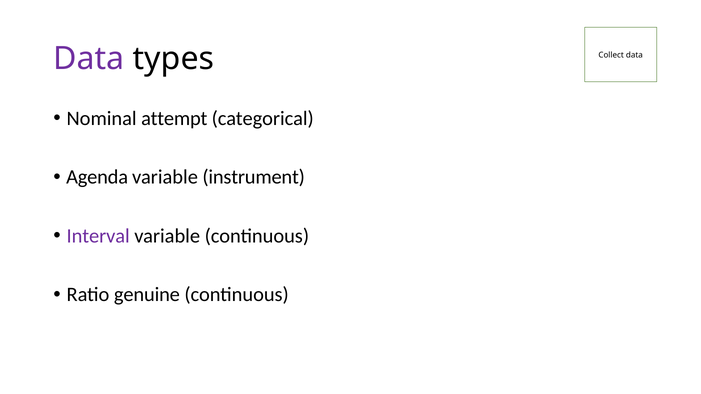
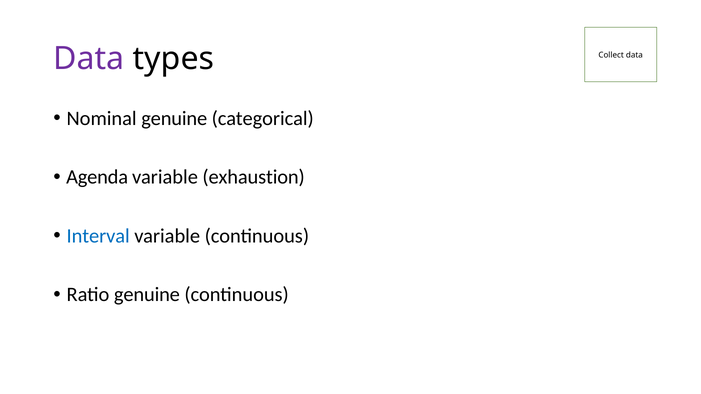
Nominal attempt: attempt -> genuine
instrument: instrument -> exhaustion
Interval colour: purple -> blue
